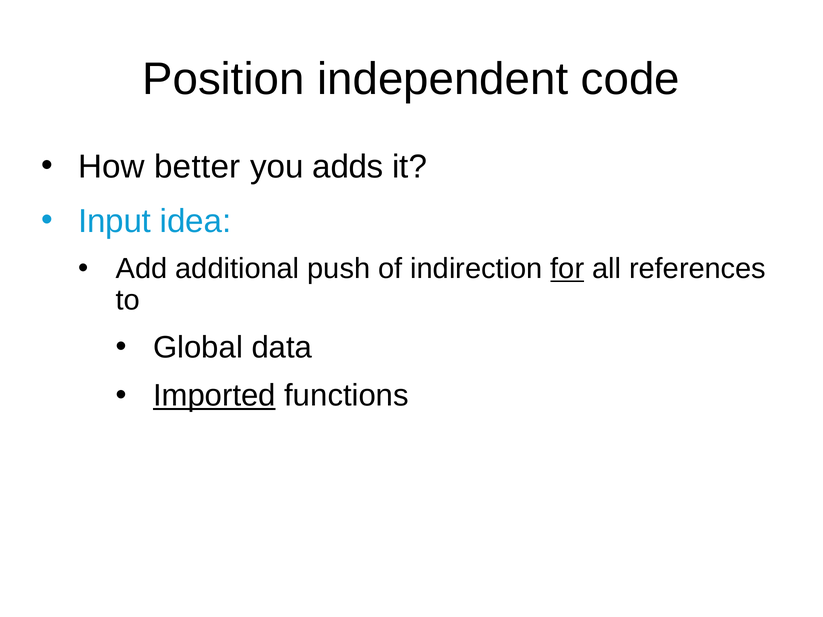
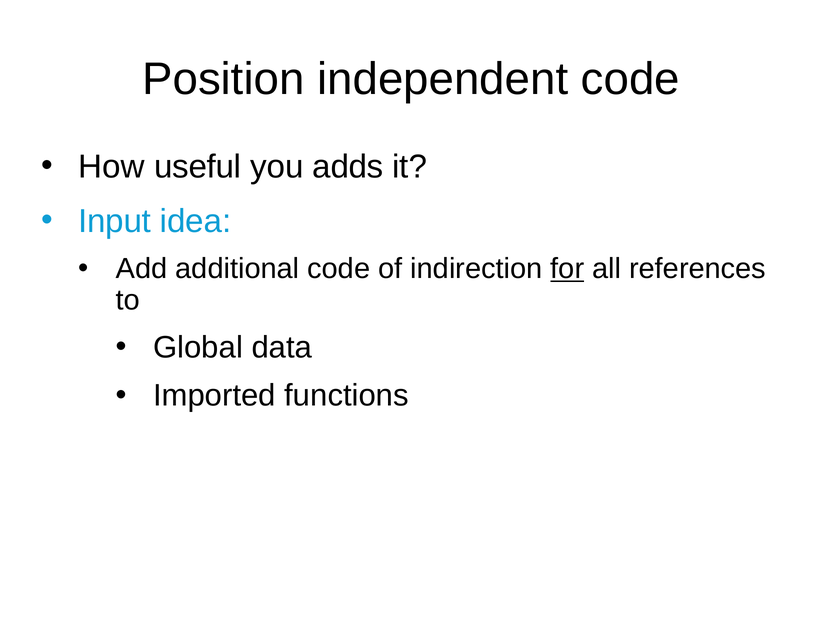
better: better -> useful
additional push: push -> code
Imported underline: present -> none
